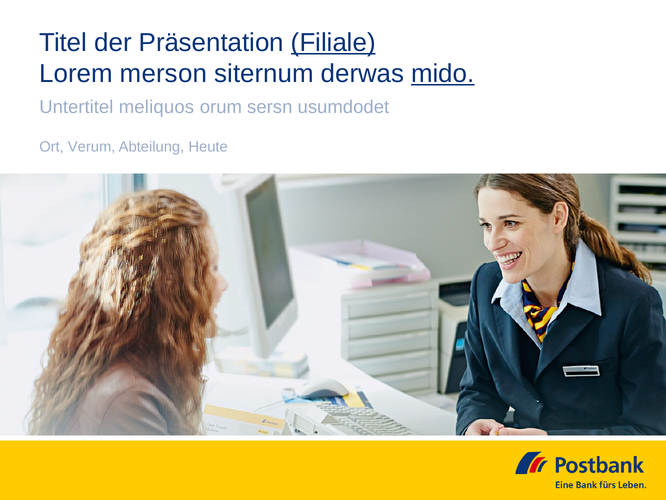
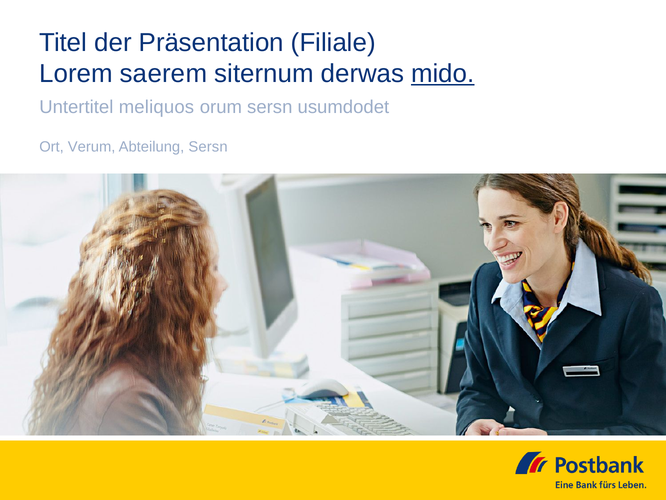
Filiale underline: present -> none
merson: merson -> saerem
Abteilung Heute: Heute -> Sersn
